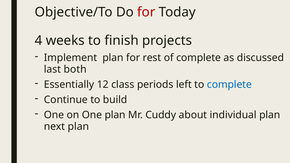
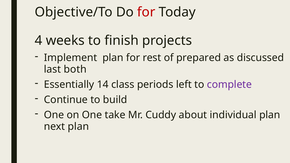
of complete: complete -> prepared
12: 12 -> 14
complete at (229, 85) colour: blue -> purple
One plan: plan -> take
